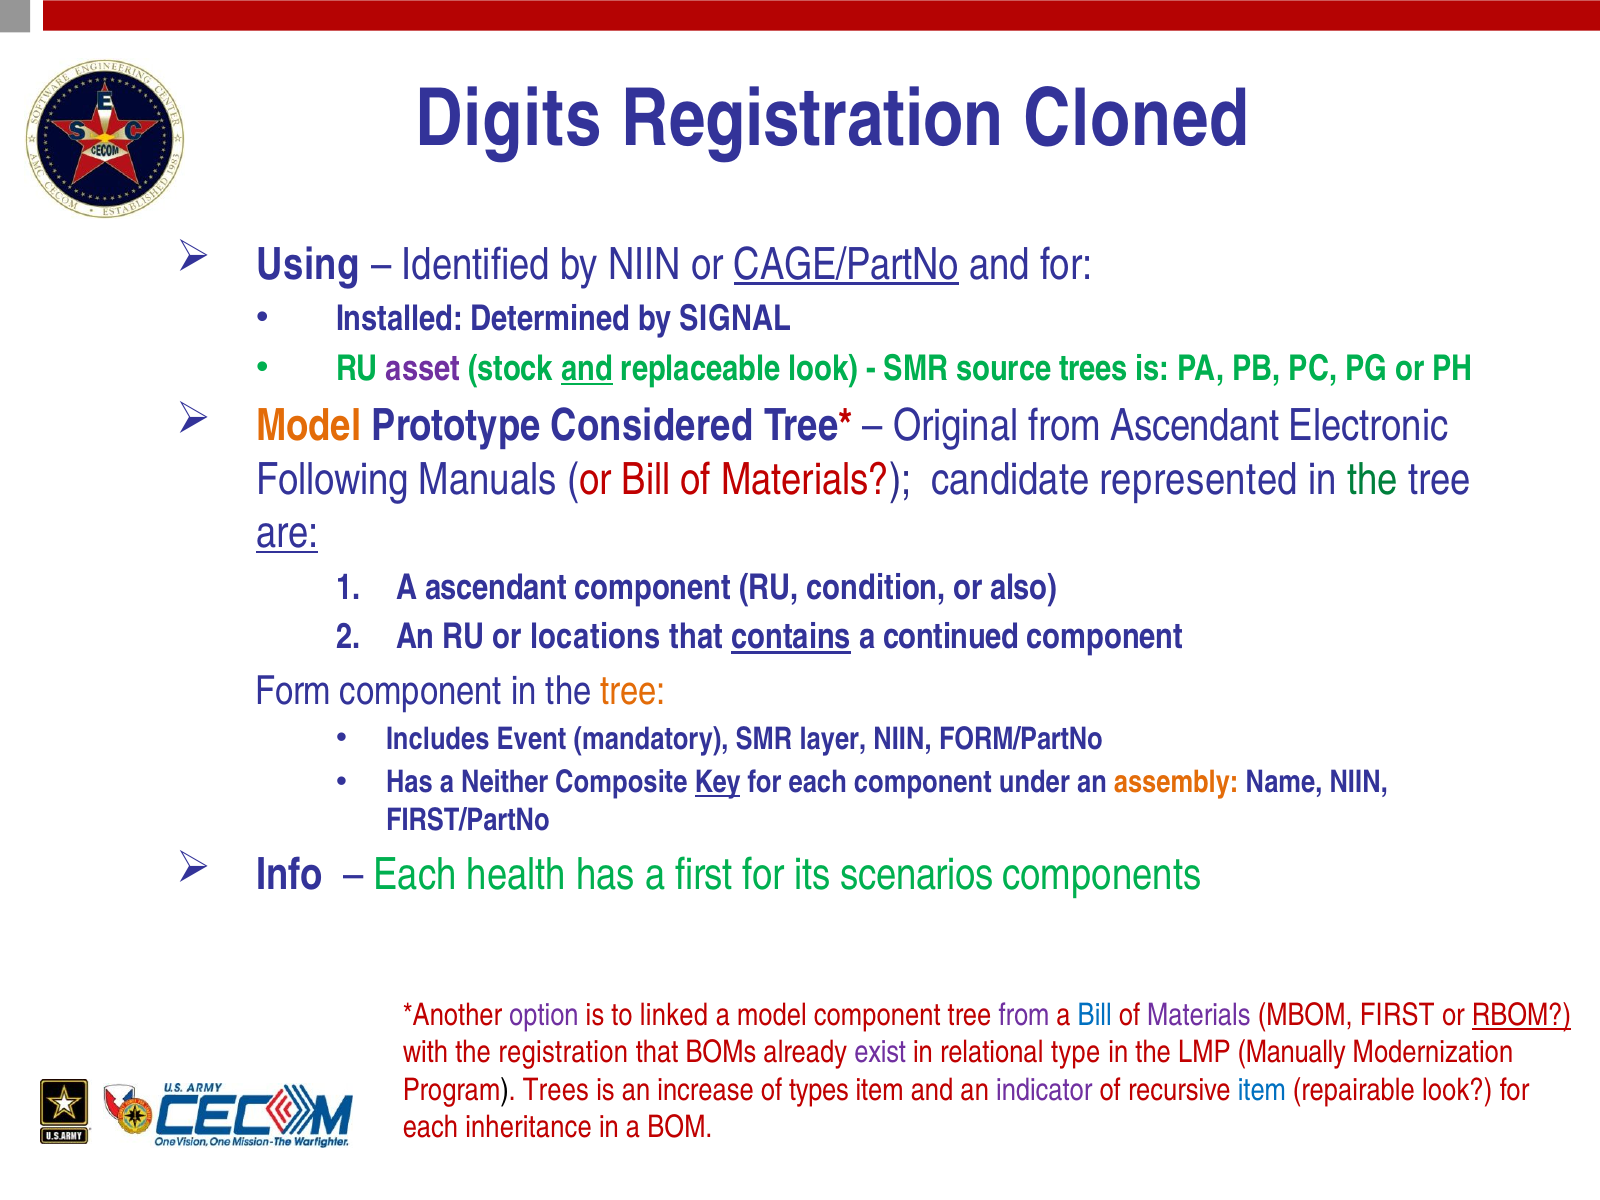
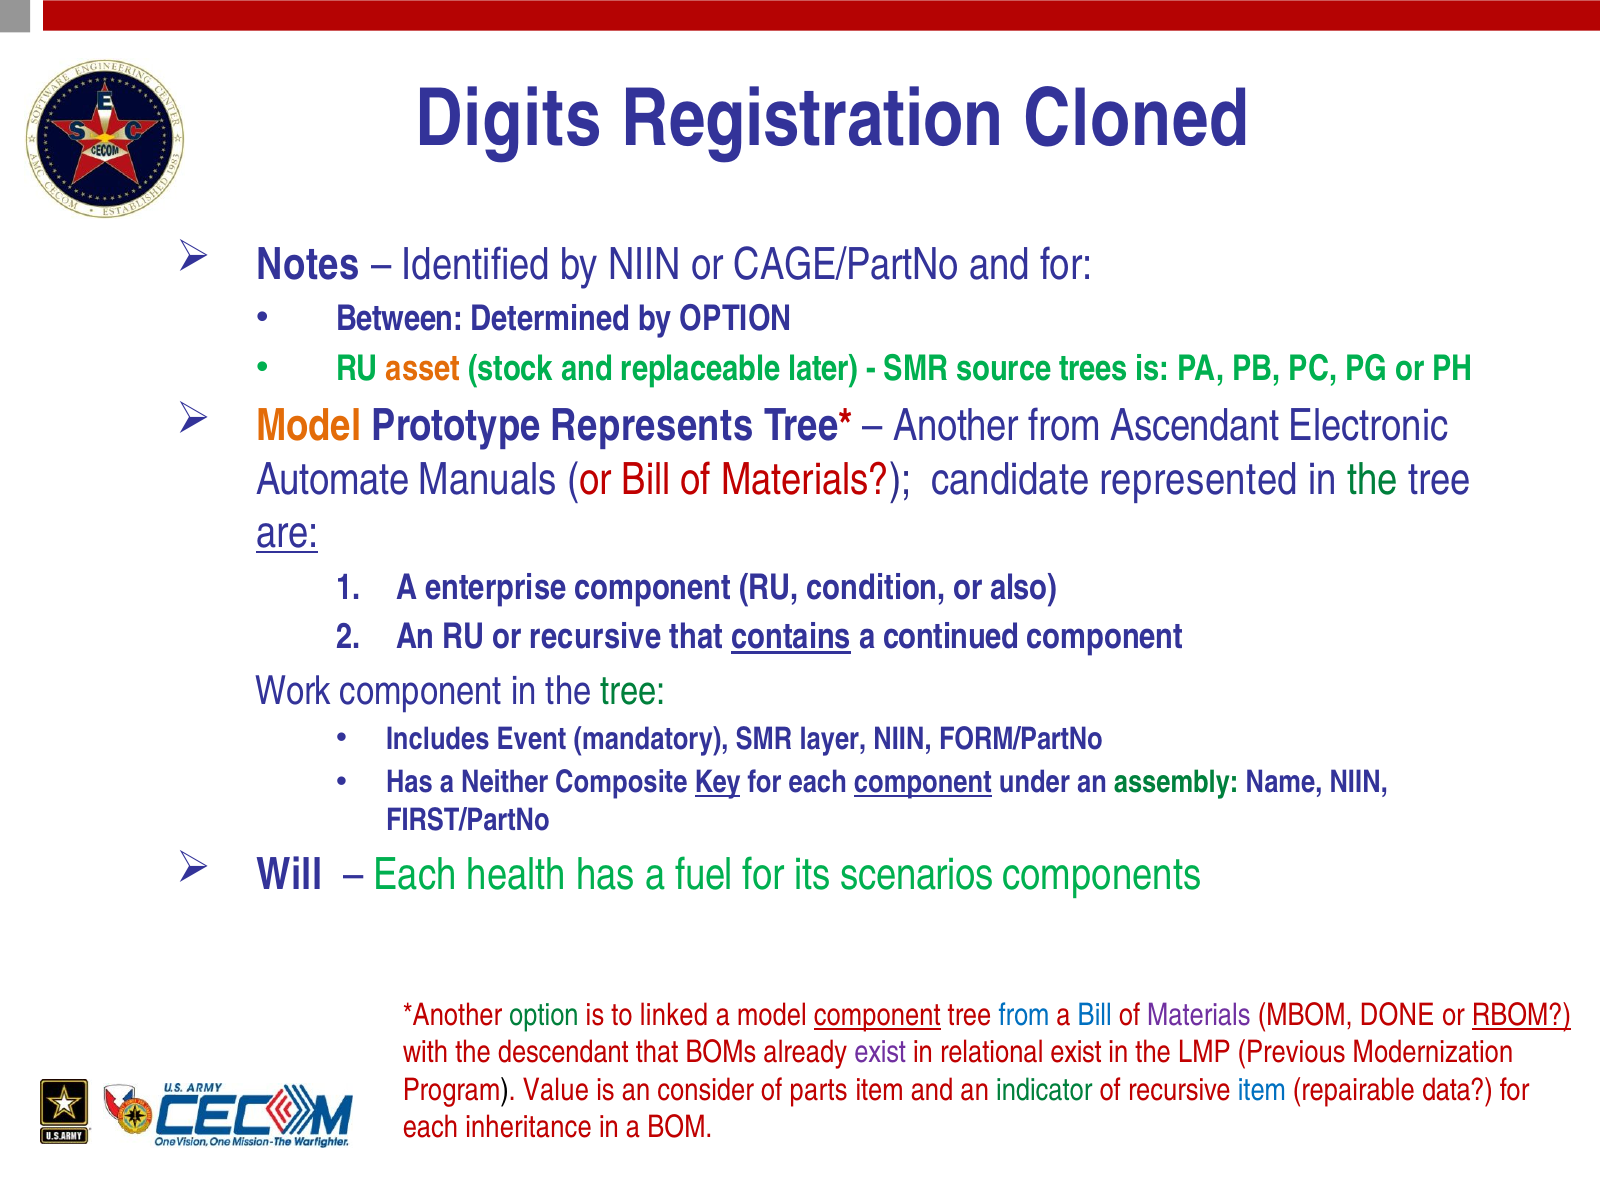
Using: Using -> Notes
CAGE/PartNo underline: present -> none
Installed: Installed -> Between
by SIGNAL: SIGNAL -> OPTION
asset colour: purple -> orange
and at (587, 369) underline: present -> none
replaceable look: look -> later
Considered: Considered -> Represents
Original: Original -> Another
Following: Following -> Automate
A ascendant: ascendant -> enterprise
or locations: locations -> recursive
Form: Form -> Work
tree at (633, 691) colour: orange -> green
component at (923, 783) underline: none -> present
assembly colour: orange -> green
Info: Info -> Will
a first: first -> fuel
option at (544, 1015) colour: purple -> green
component at (877, 1015) underline: none -> present
from at (1024, 1015) colour: purple -> blue
MBOM FIRST: FIRST -> DONE
the registration: registration -> descendant
relational type: type -> exist
Manually: Manually -> Previous
Program Trees: Trees -> Value
increase: increase -> consider
types: types -> parts
indicator colour: purple -> green
repairable look: look -> data
